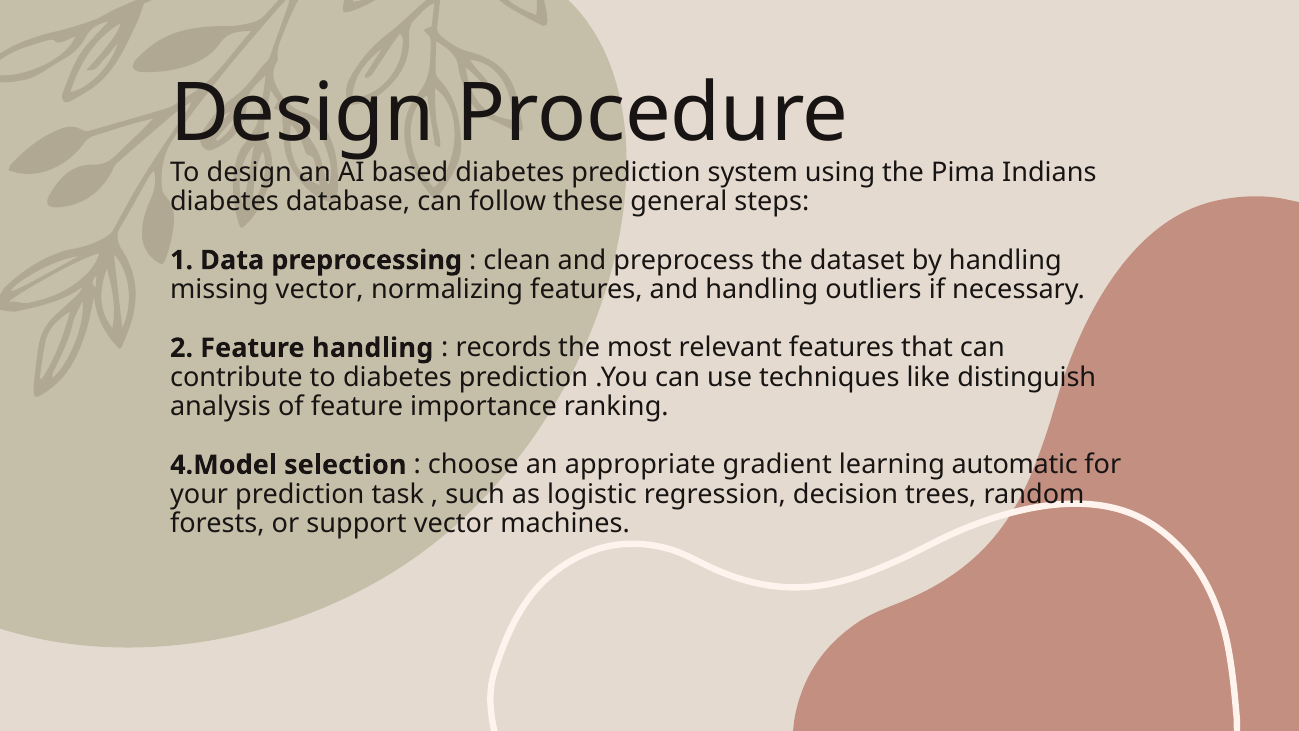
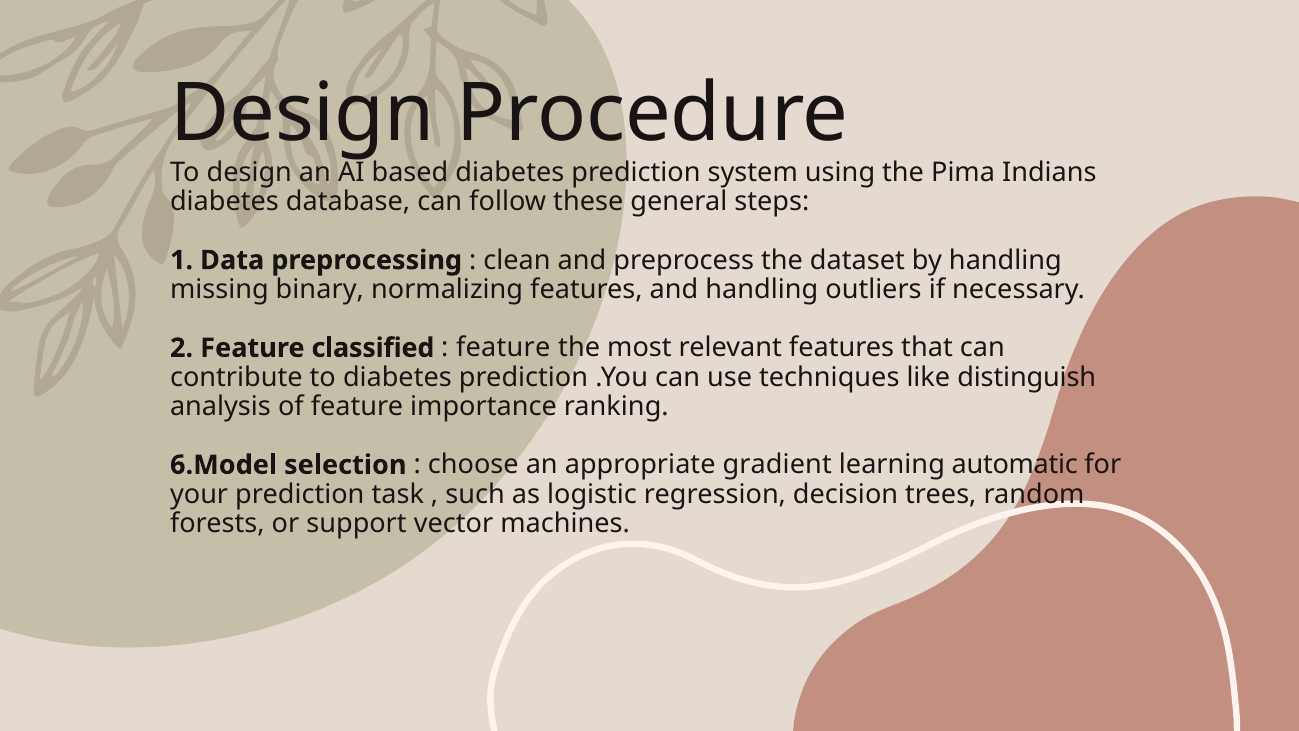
missing vector: vector -> binary
Feature handling: handling -> classified
records at (503, 348): records -> feature
4.Model: 4.Model -> 6.Model
